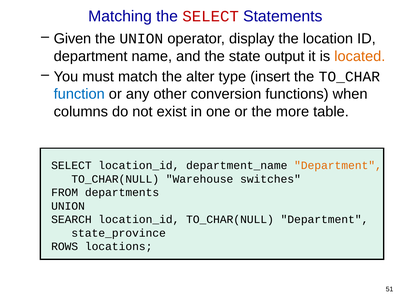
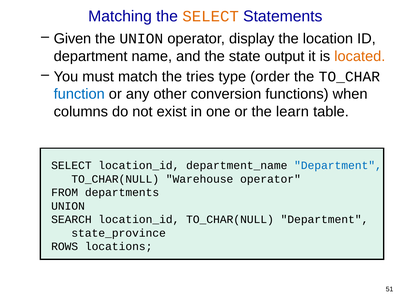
SELECT at (211, 16) colour: red -> orange
alter: alter -> tries
insert: insert -> order
more: more -> learn
Department at (338, 166) colour: orange -> blue
Warehouse switches: switches -> operator
